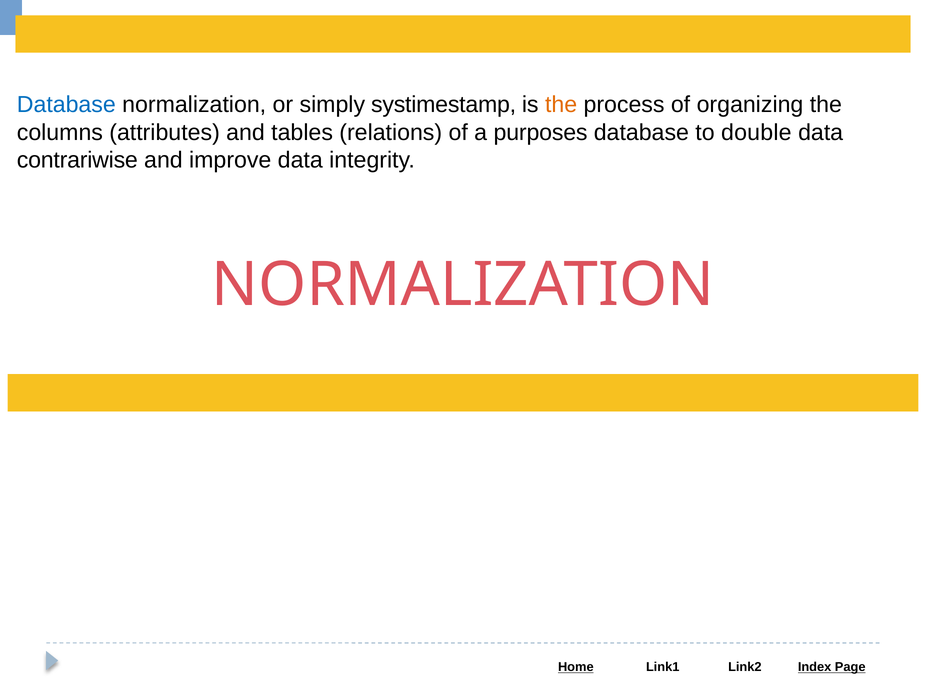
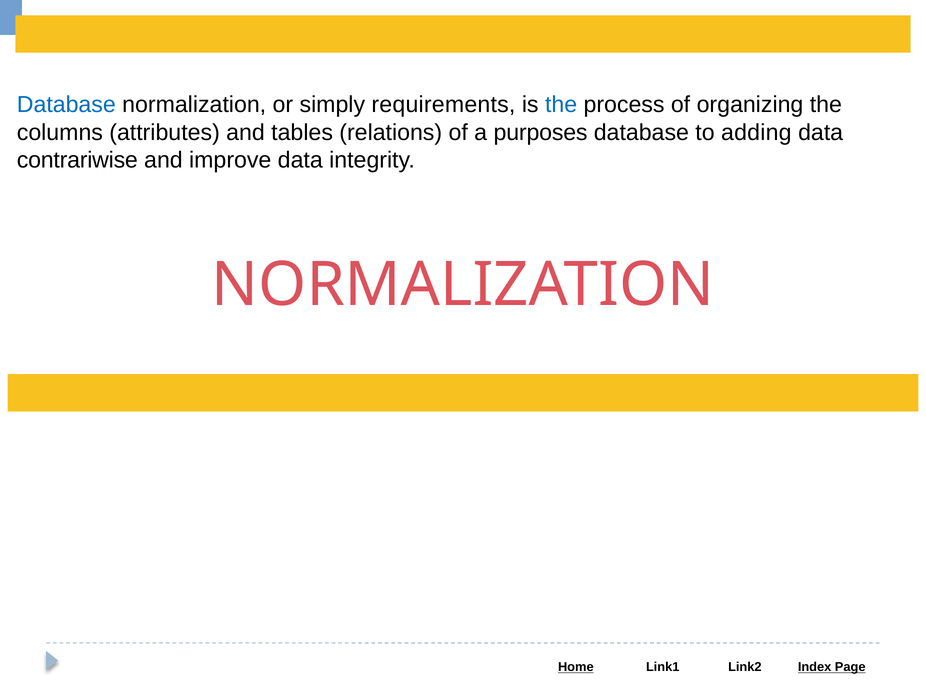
systimestamp: systimestamp -> requirements
the at (561, 105) colour: orange -> blue
double: double -> adding
